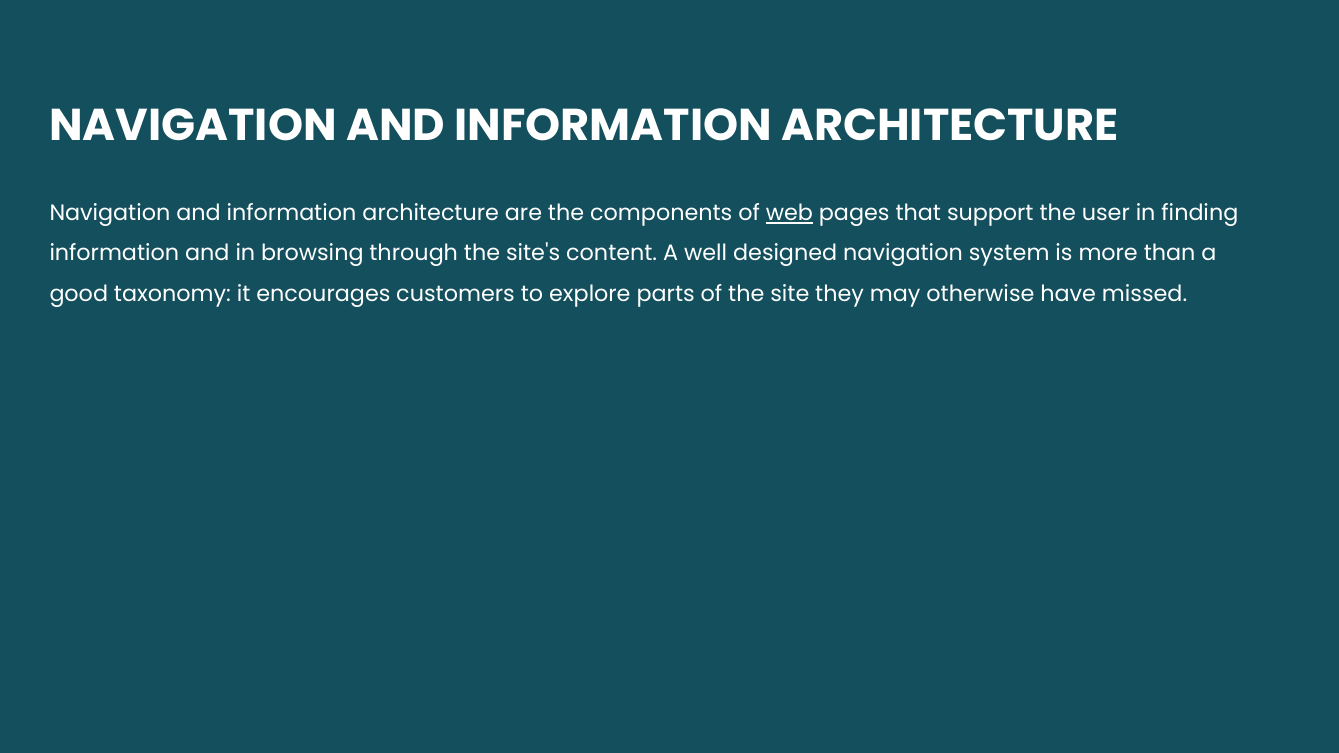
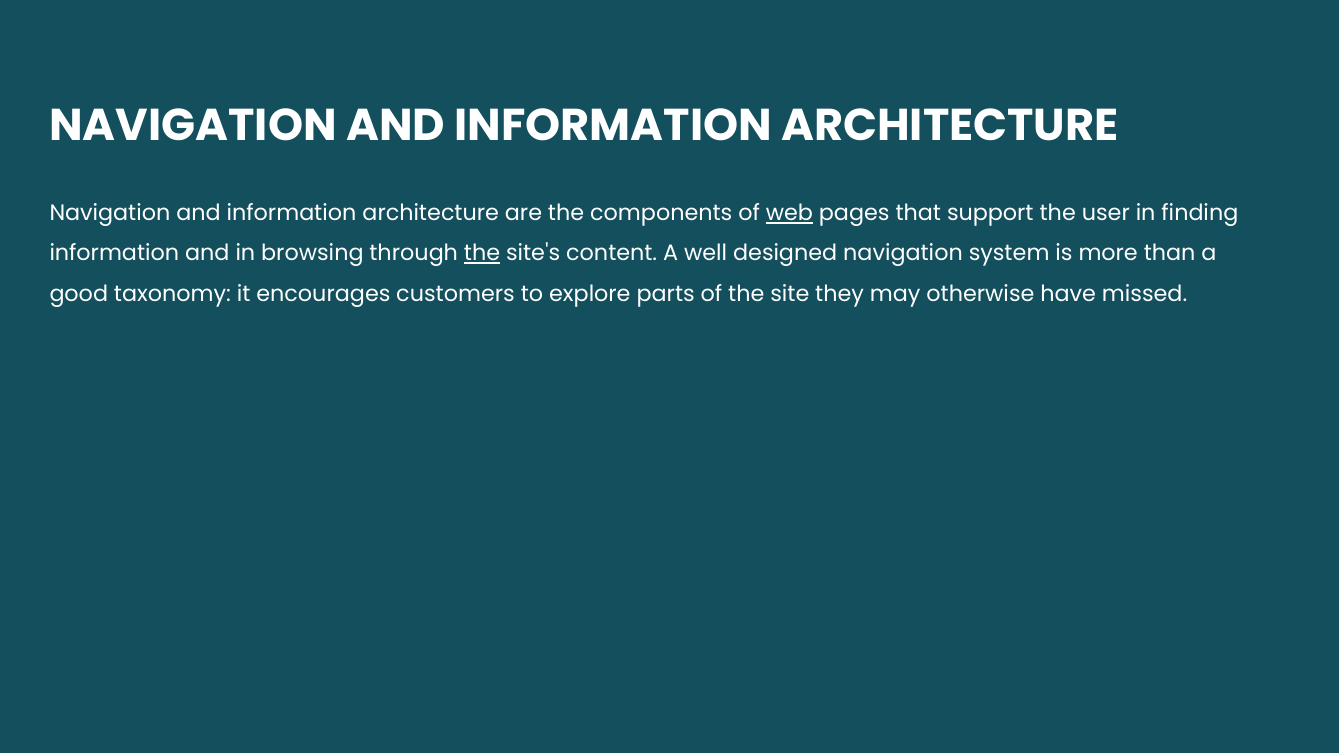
the at (482, 254) underline: none -> present
